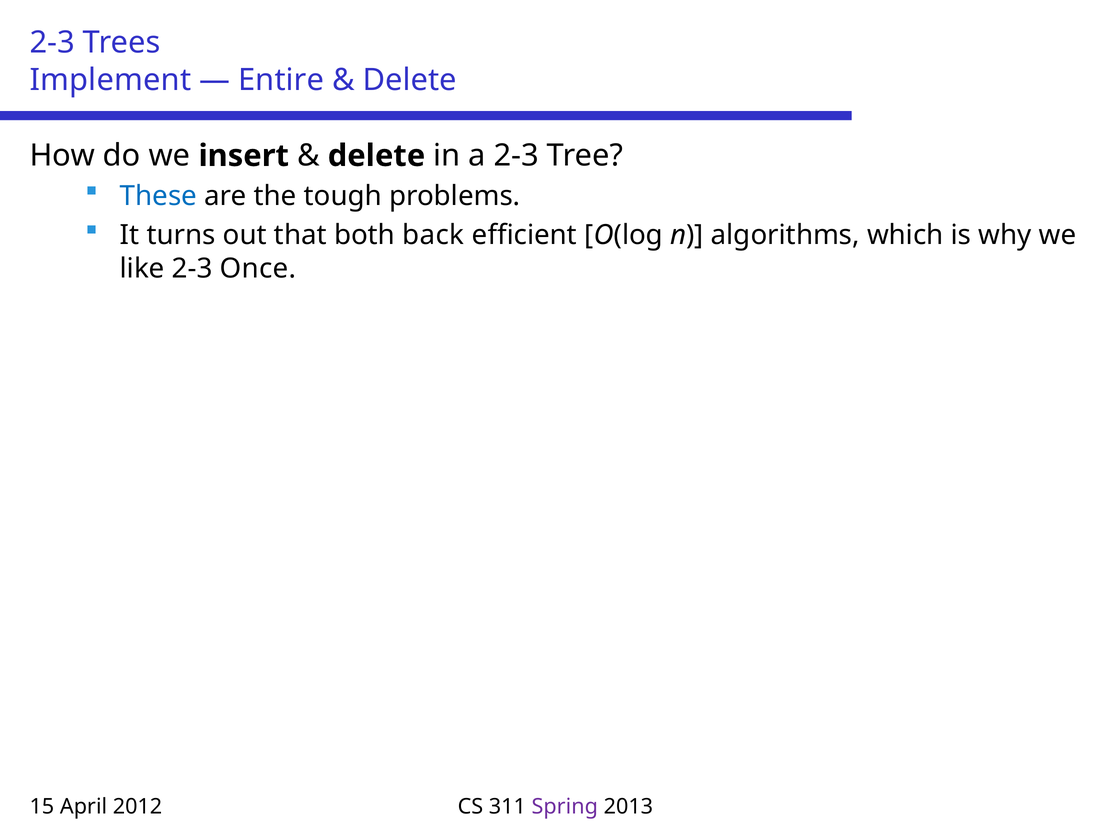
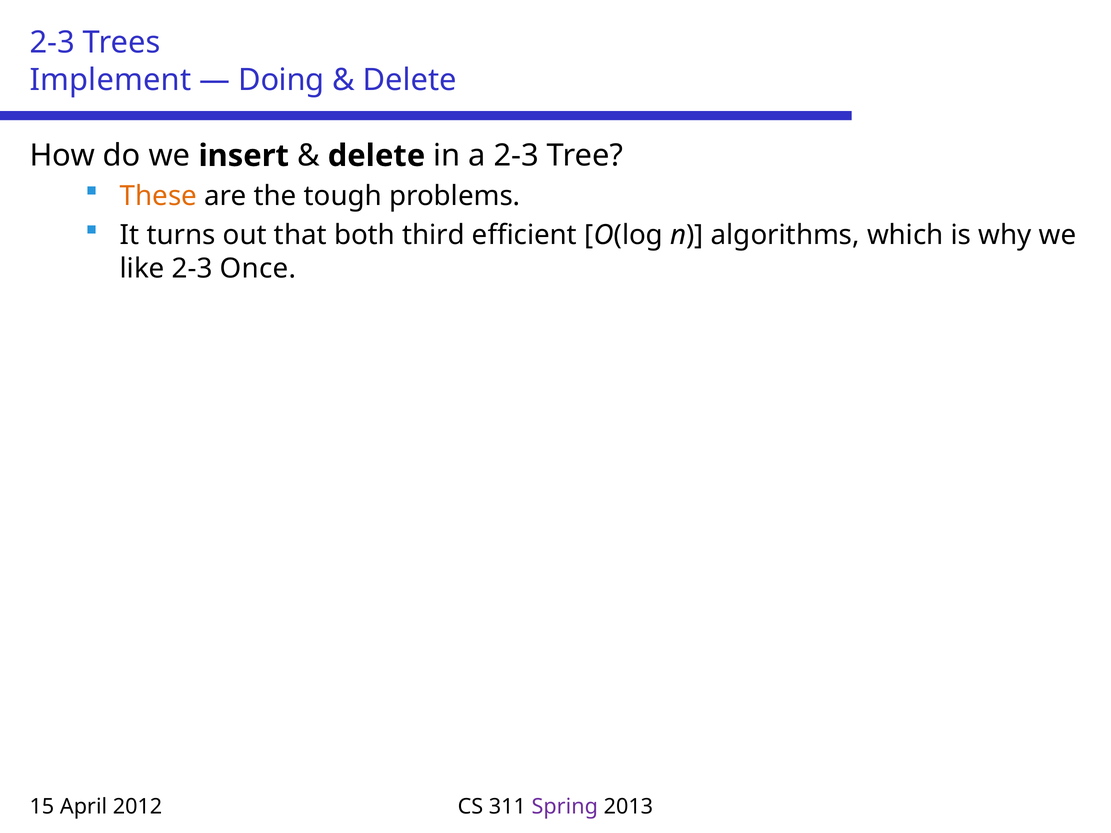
Entire: Entire -> Doing
These colour: blue -> orange
back: back -> third
